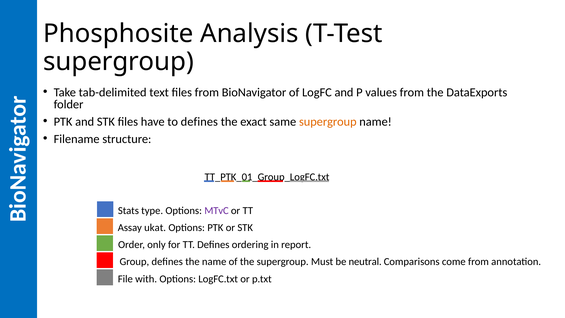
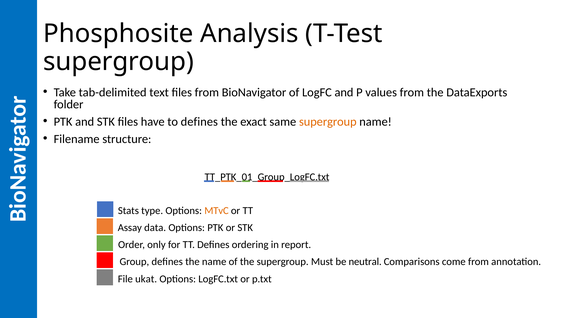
MTvC colour: purple -> orange
ukat: ukat -> data
with: with -> ukat
